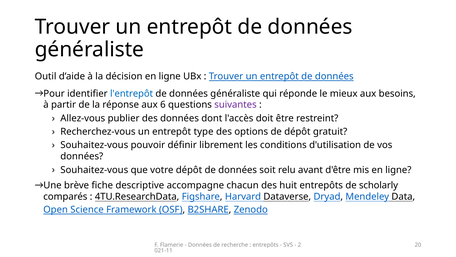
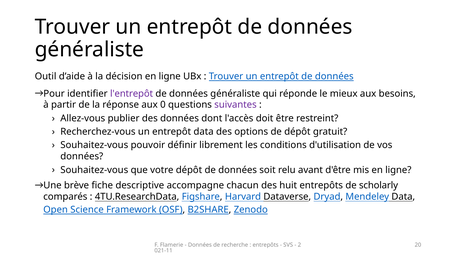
l'entrepôt colour: blue -> purple
6: 6 -> 0
entrepôt type: type -> data
